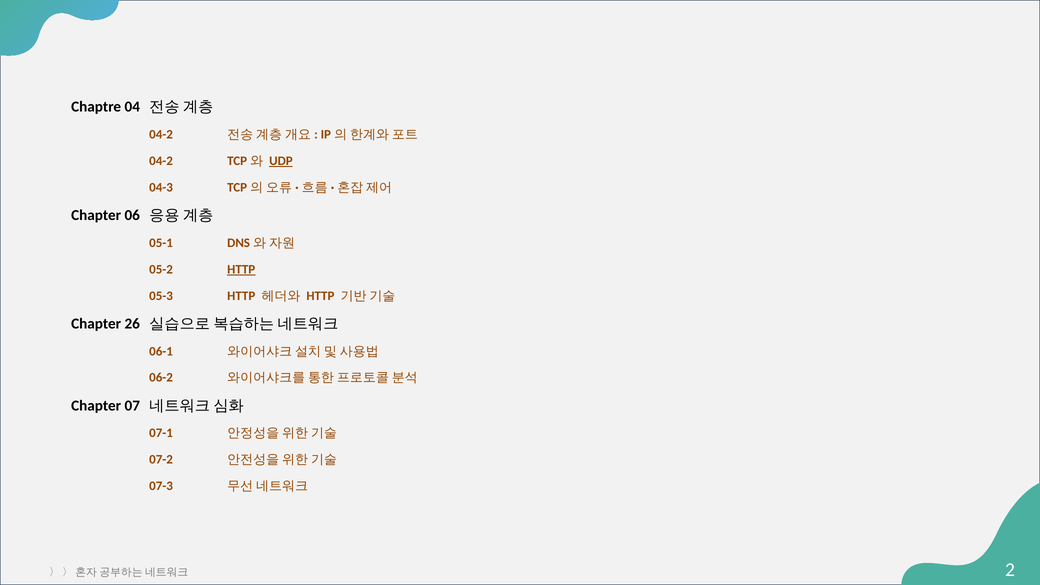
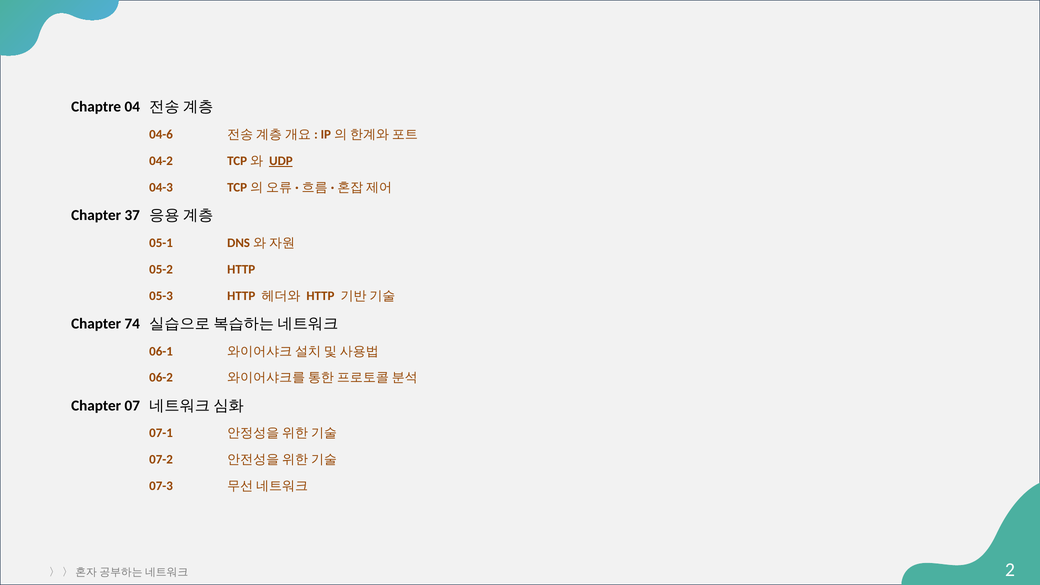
04-2 at (161, 135): 04-2 -> 04-6
06: 06 -> 37
HTTP at (241, 269) underline: present -> none
26: 26 -> 74
